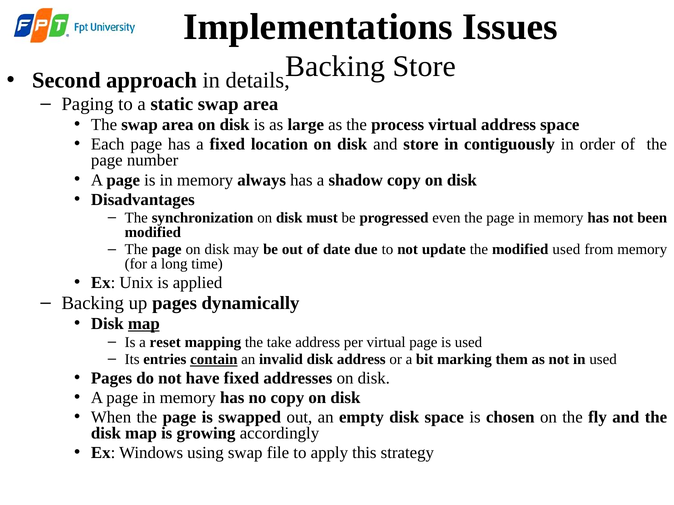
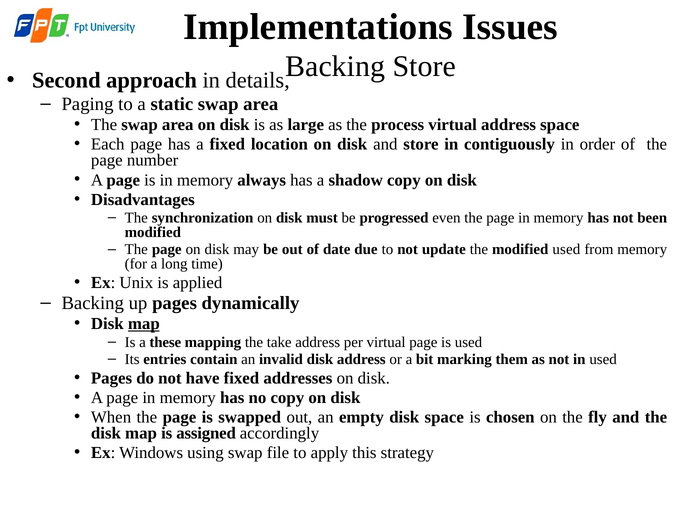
reset: reset -> these
contain underline: present -> none
growing: growing -> assigned
